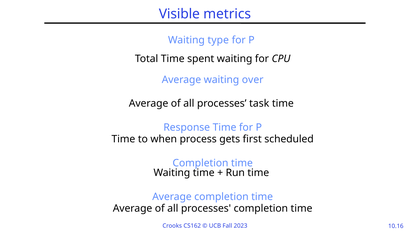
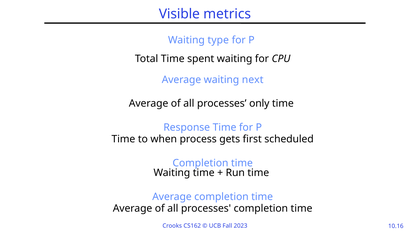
over: over -> next
task: task -> only
